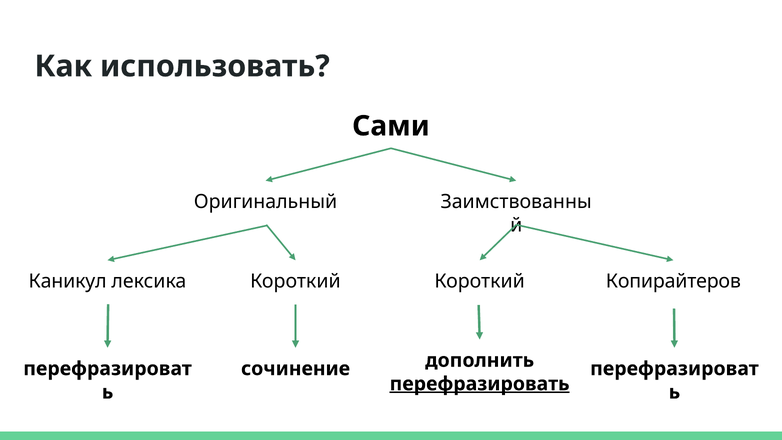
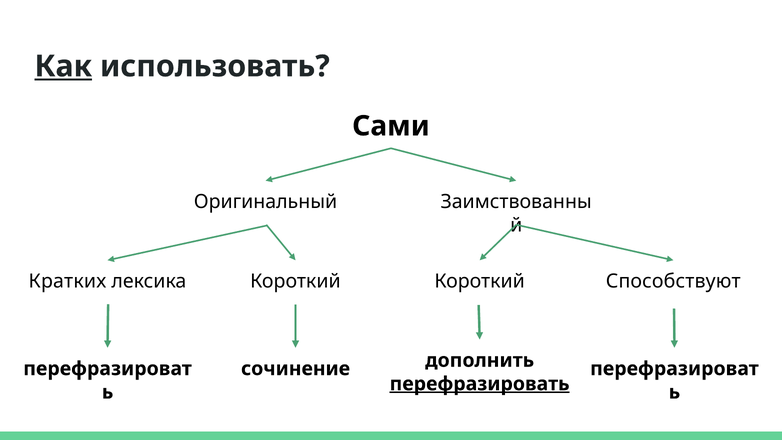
Как underline: none -> present
Каникул: Каникул -> Кратких
Копирайтеров: Копирайтеров -> Способствуют
